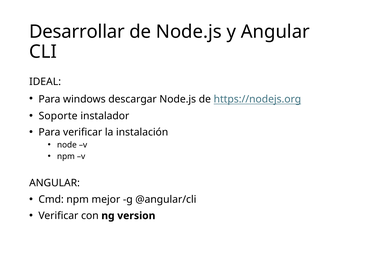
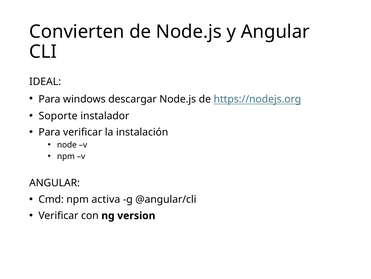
Desarrollar: Desarrollar -> Convierten
mejor: mejor -> activa
